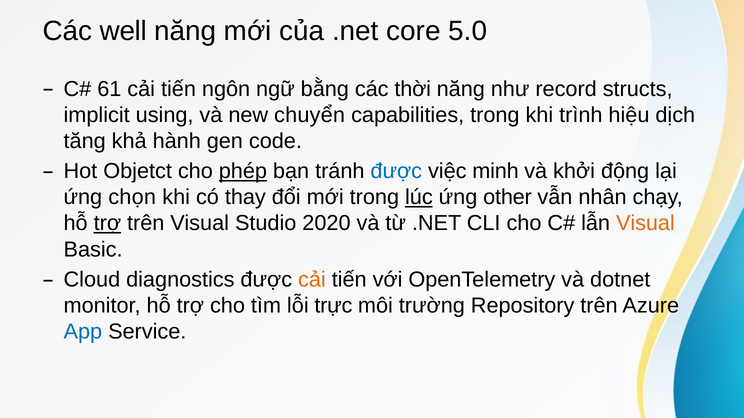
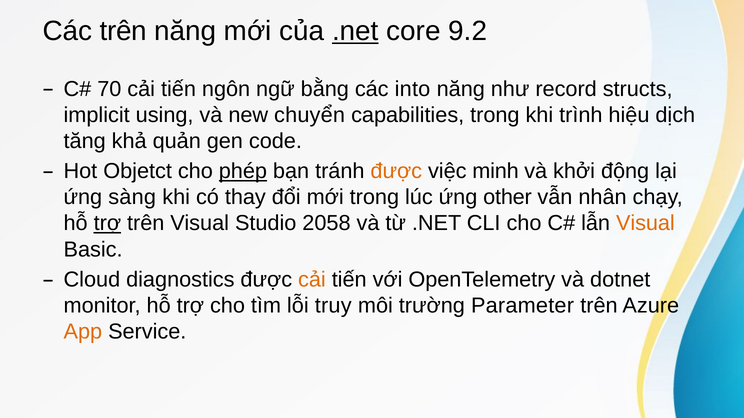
Các well: well -> trên
.net at (355, 31) underline: none -> present
5.0: 5.0 -> 9.2
61: 61 -> 70
thời: thời -> into
hành: hành -> quản
được at (396, 171) colour: blue -> orange
chọn: chọn -> sàng
lúc underline: present -> none
2020: 2020 -> 2058
trực: trực -> truy
Repository: Repository -> Parameter
App colour: blue -> orange
